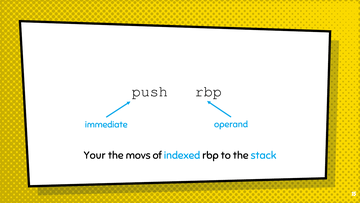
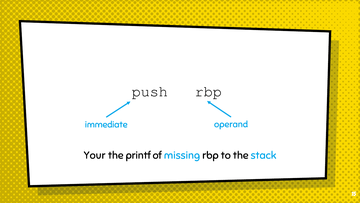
movs: movs -> printf
indexed: indexed -> missing
